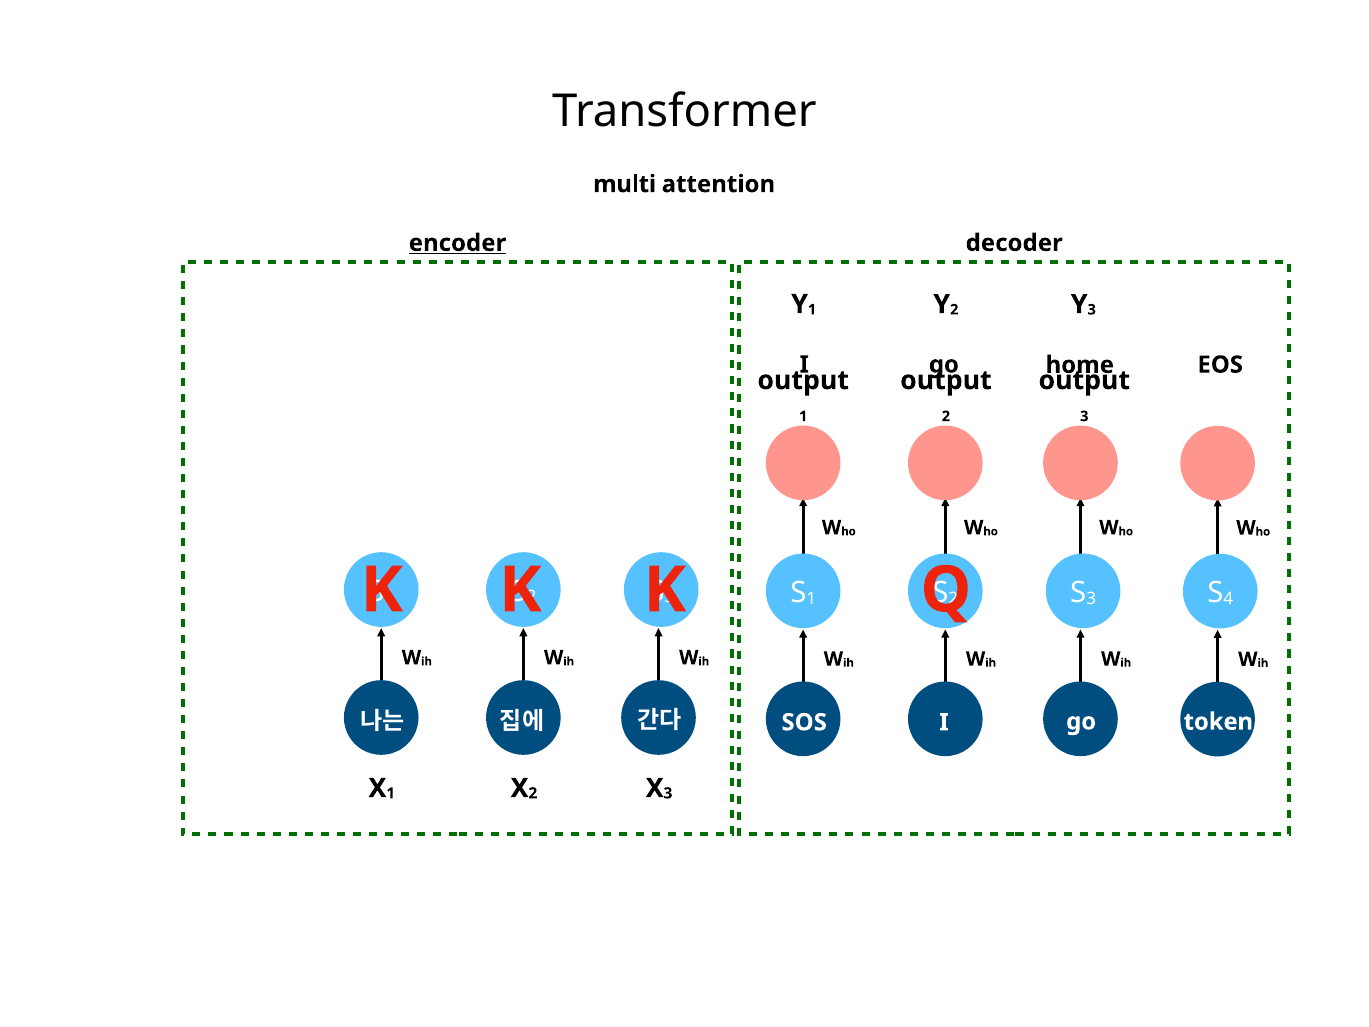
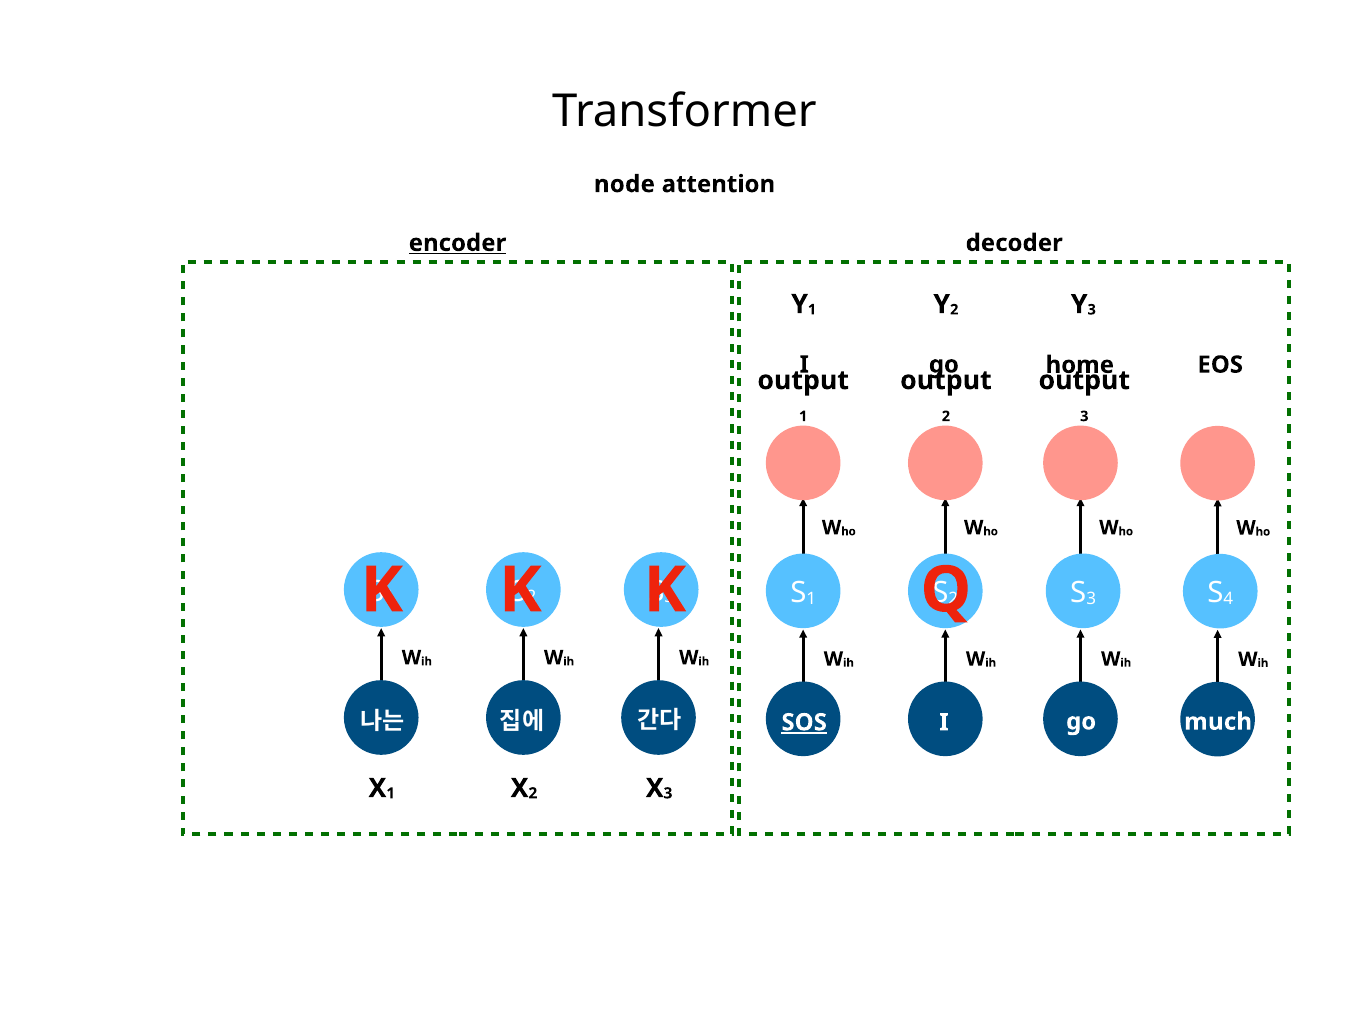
multi: multi -> node
token: token -> much
SOS underline: none -> present
